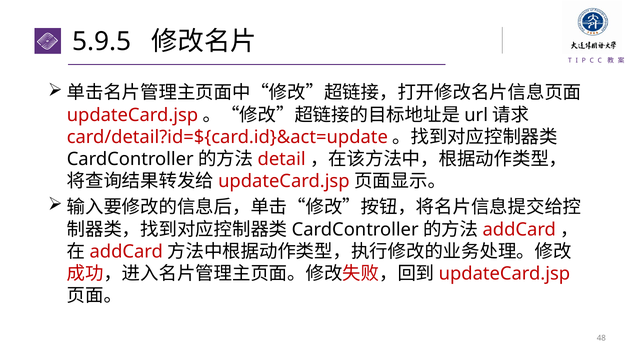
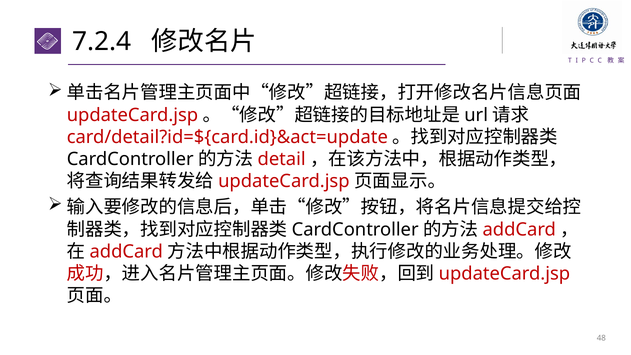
5.9.5: 5.9.5 -> 7.2.4
